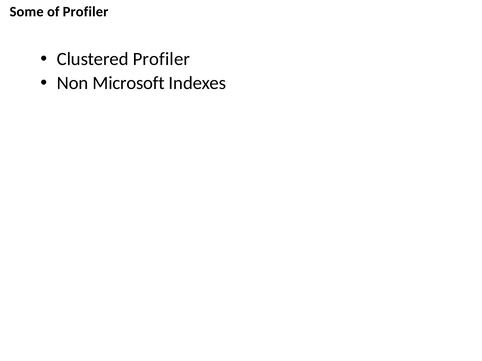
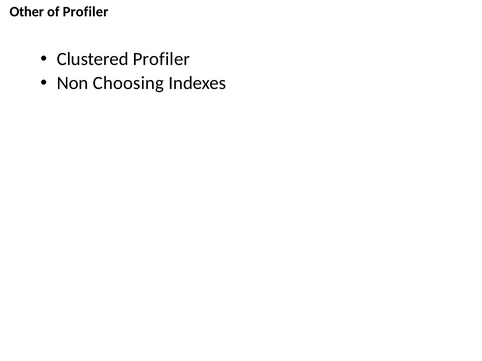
Some: Some -> Other
Microsoft: Microsoft -> Choosing
